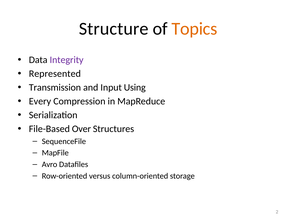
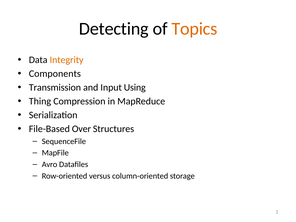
Structure: Structure -> Detecting
Integrity colour: purple -> orange
Represented: Represented -> Components
Every: Every -> Thing
